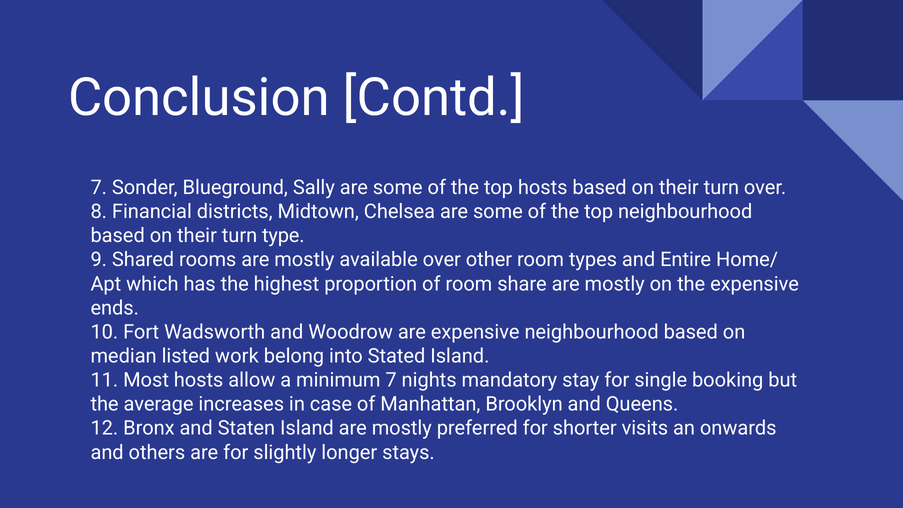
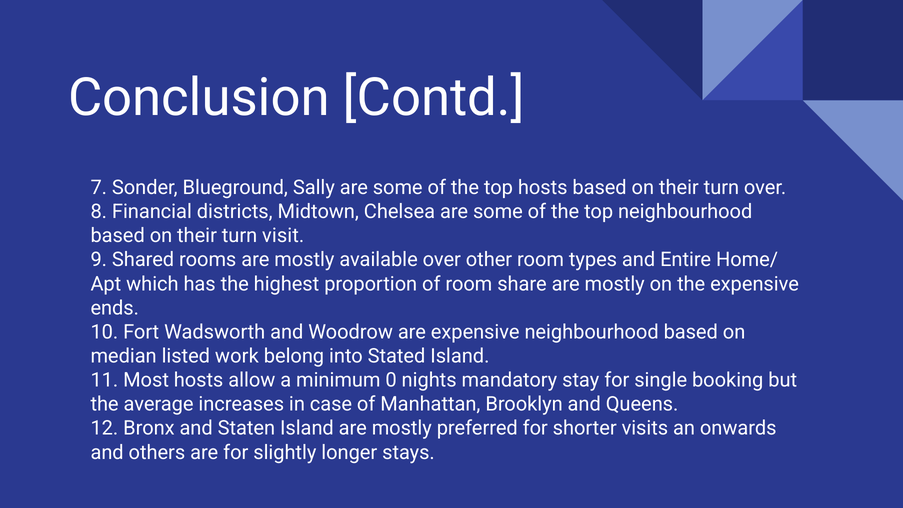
type: type -> visit
minimum 7: 7 -> 0
